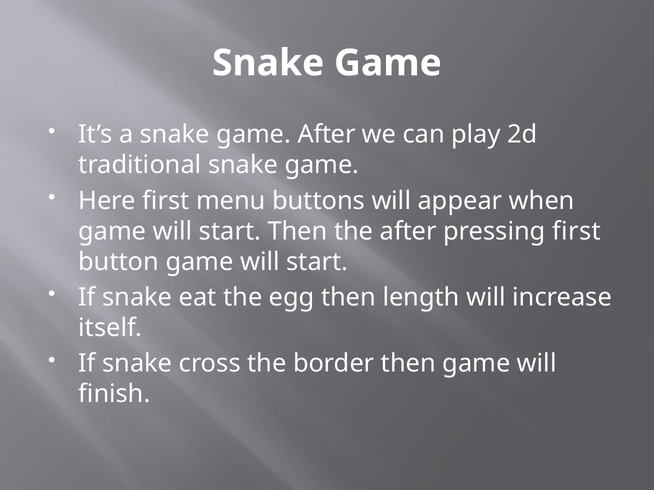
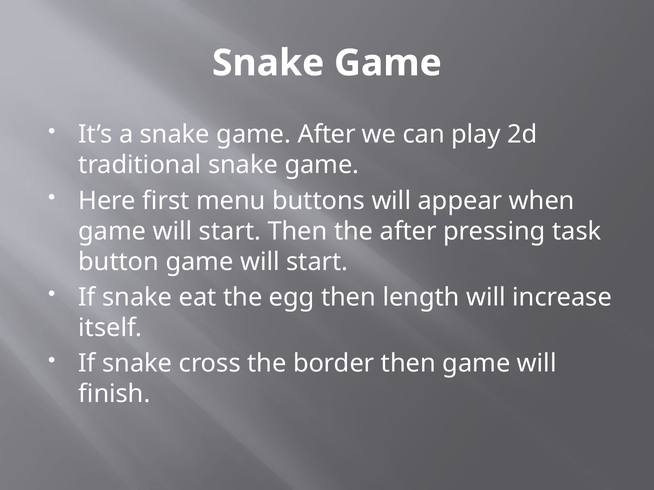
pressing first: first -> task
